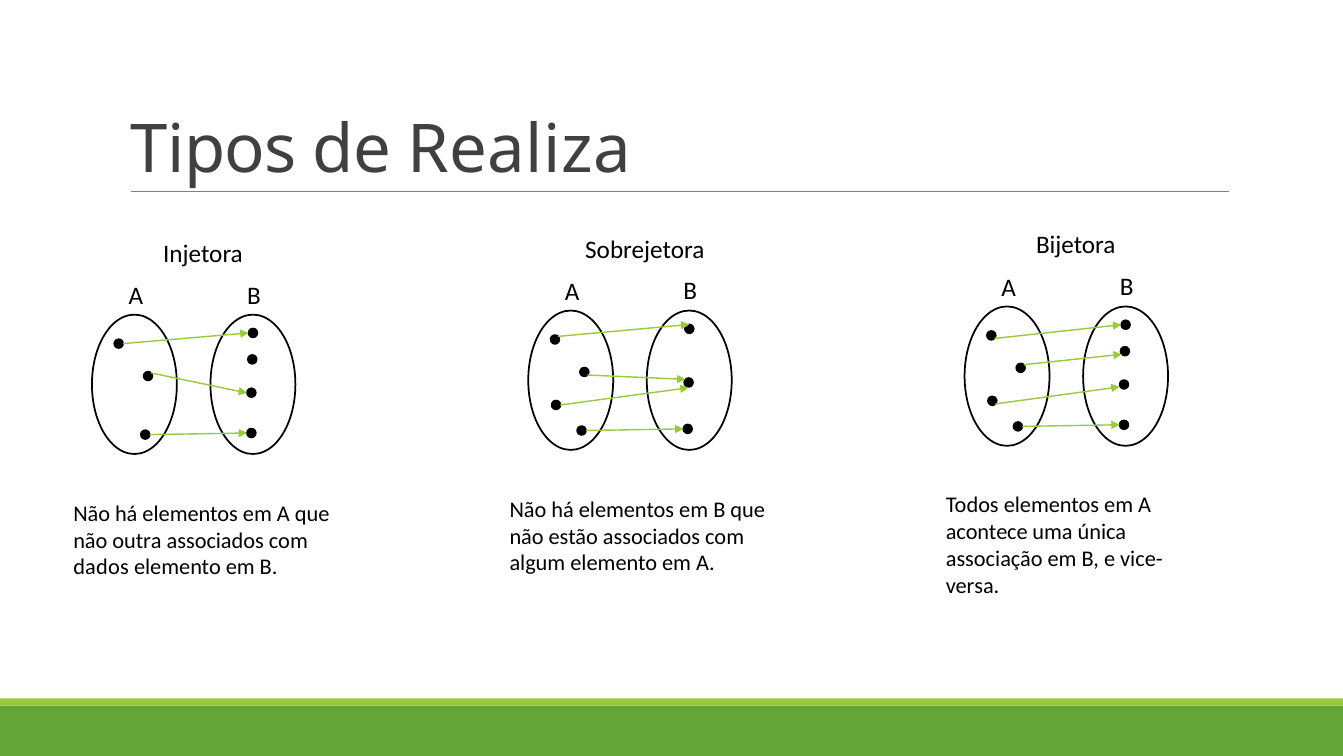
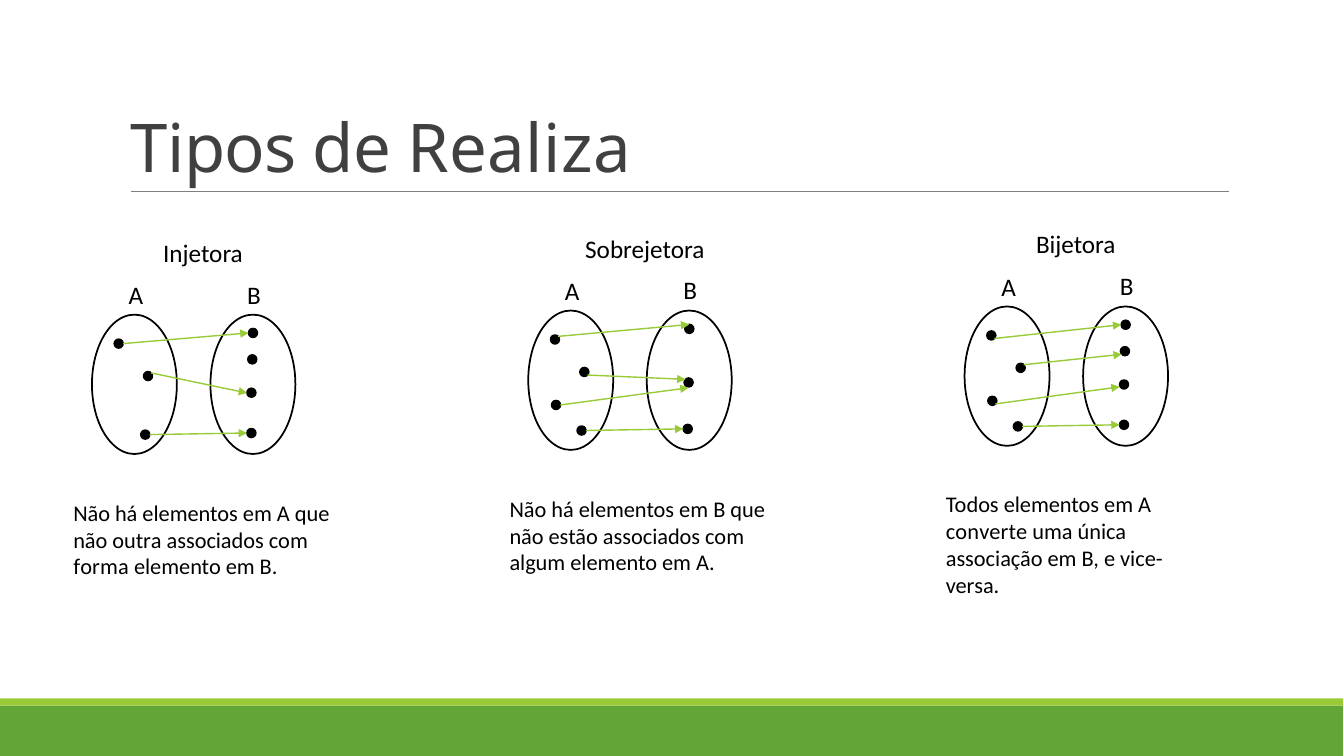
acontece: acontece -> converte
dados: dados -> forma
